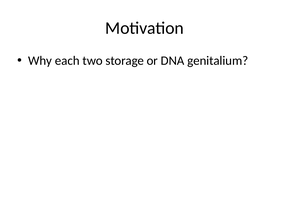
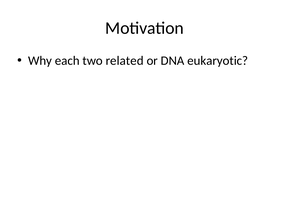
storage: storage -> related
genitalium: genitalium -> eukaryotic
